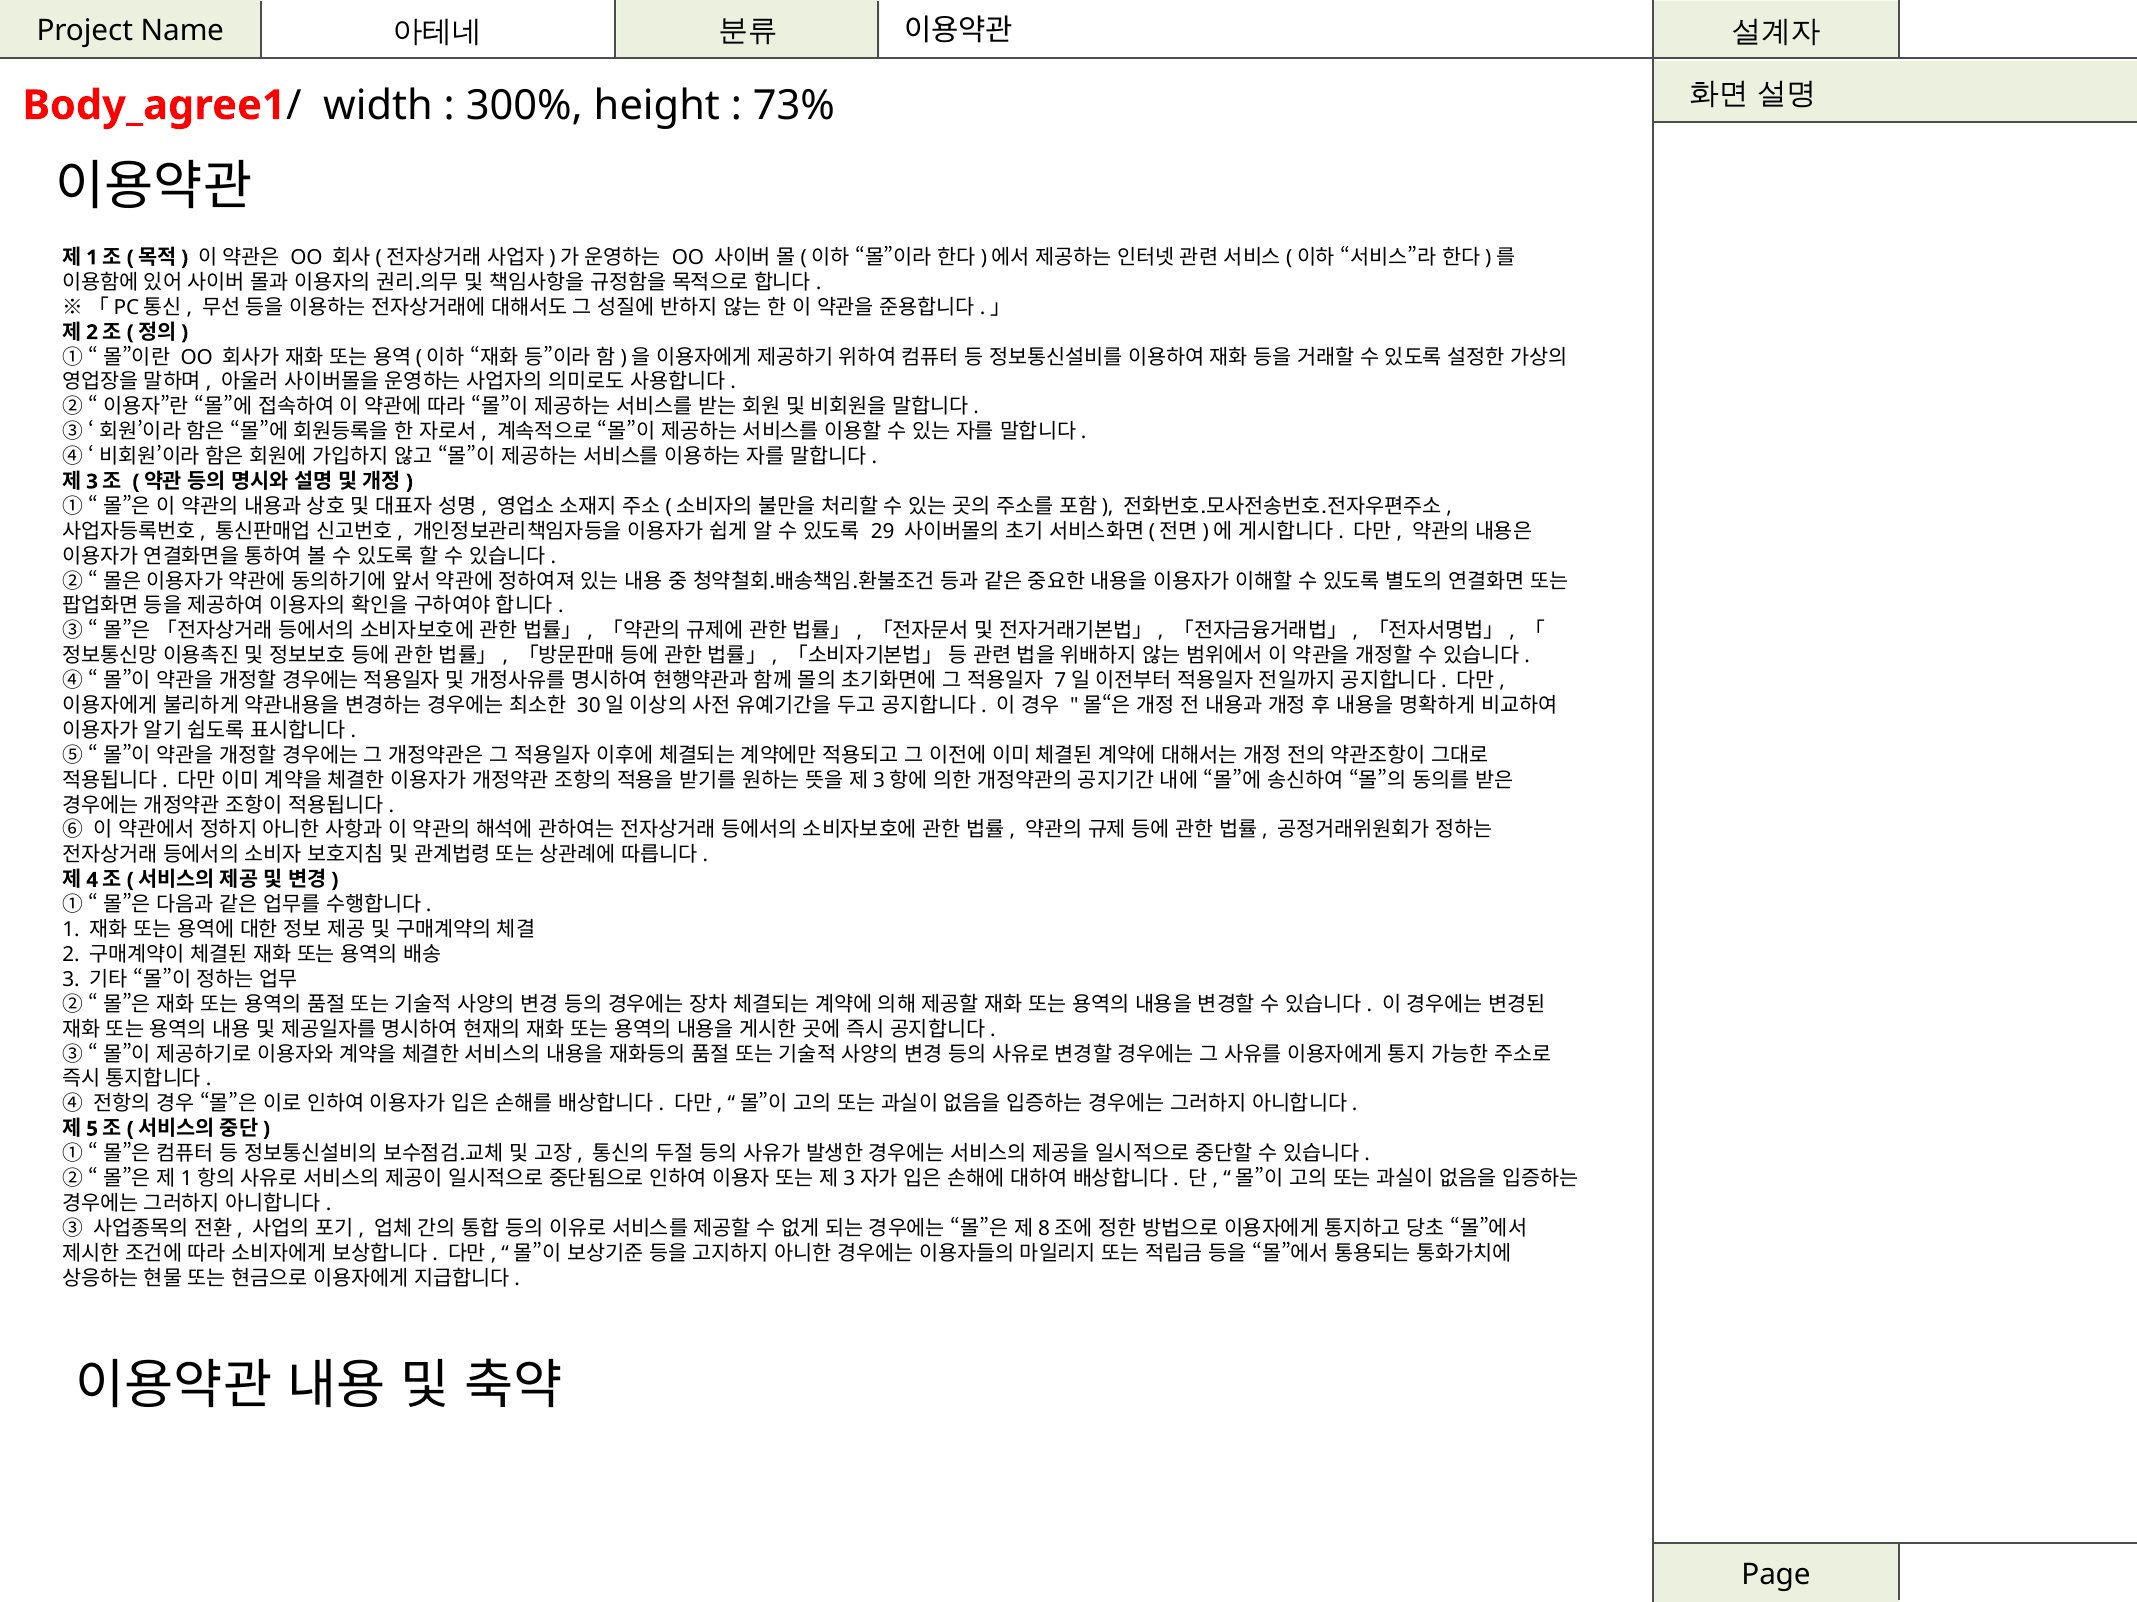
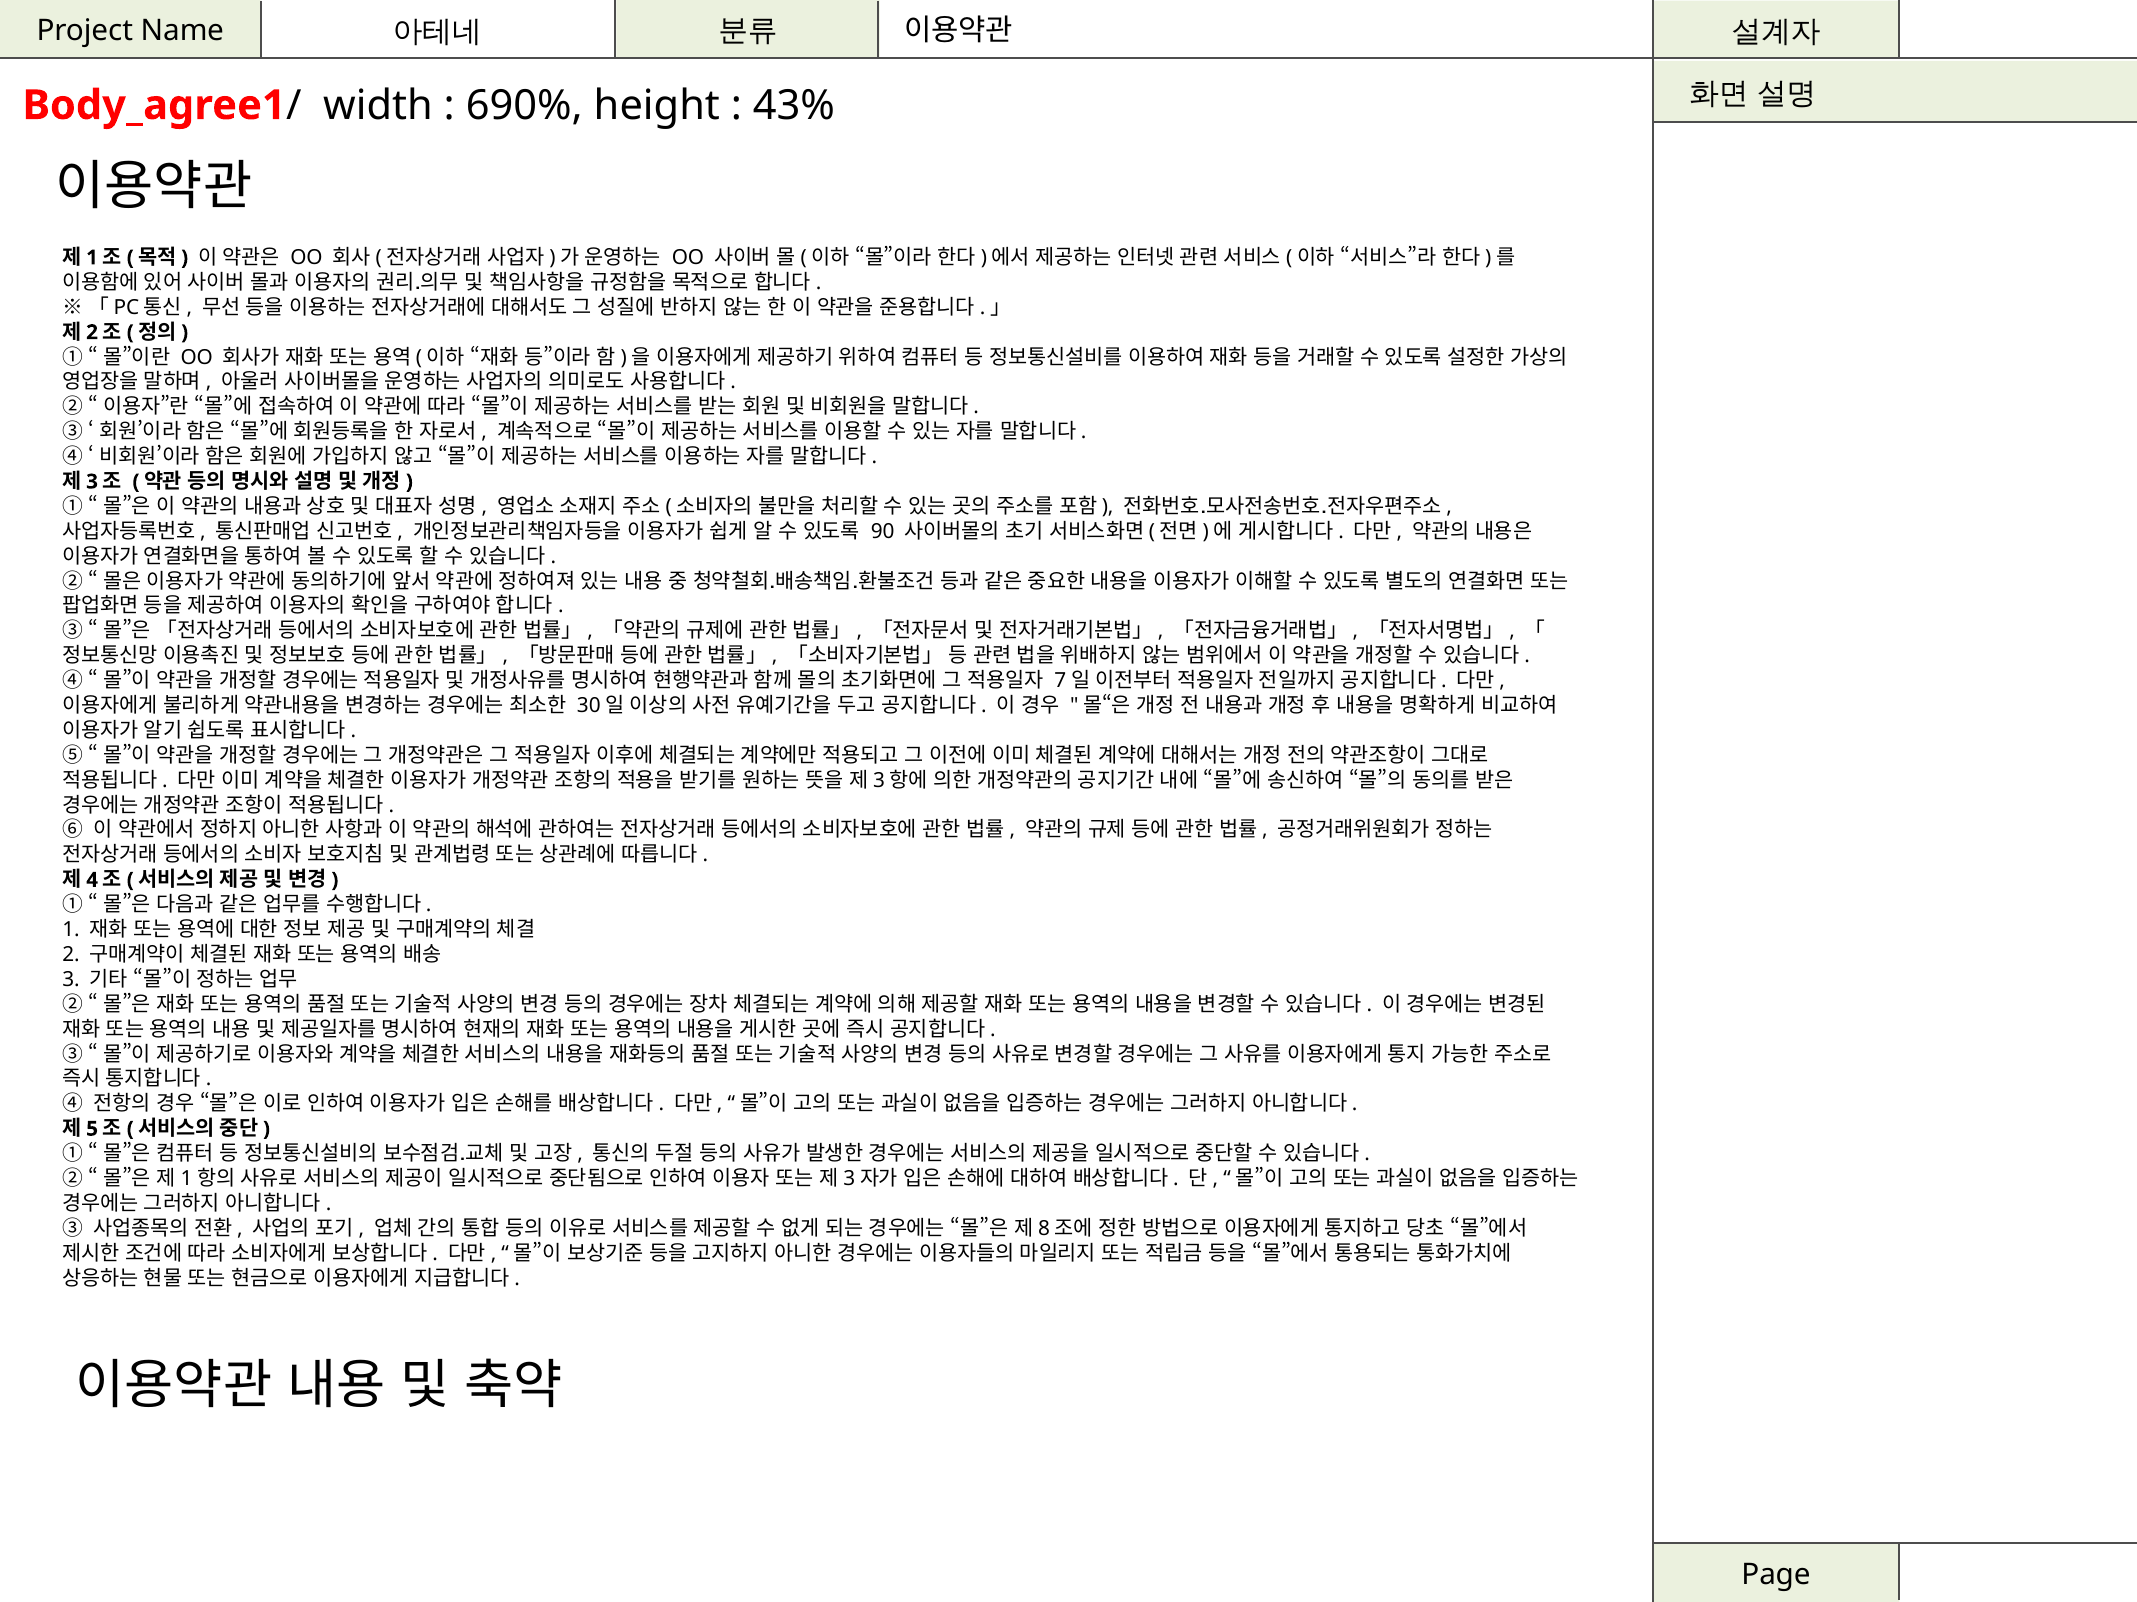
300%: 300% -> 690%
73%: 73% -> 43%
29: 29 -> 90
